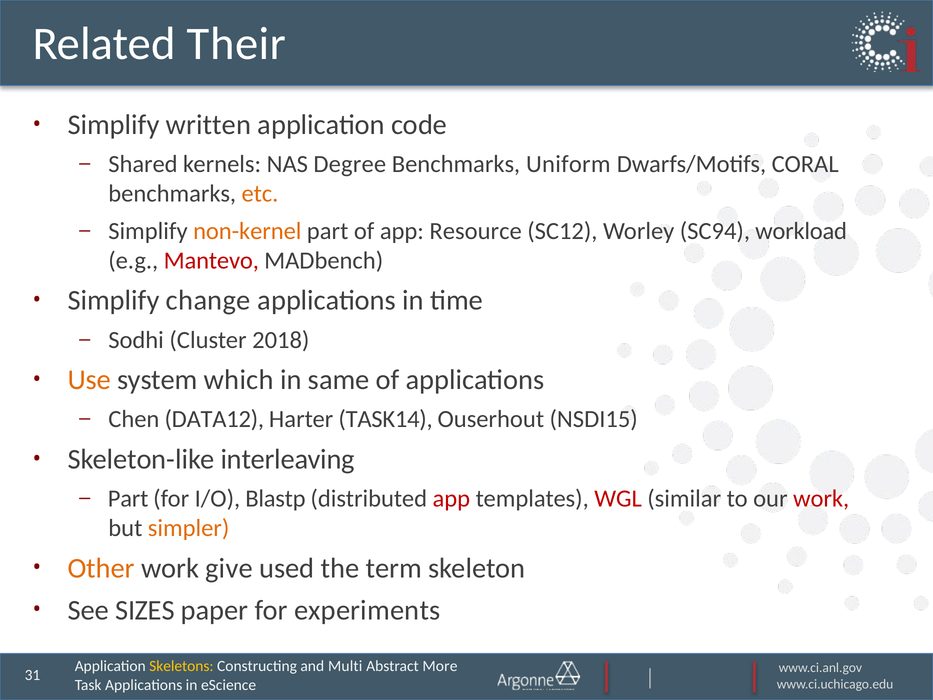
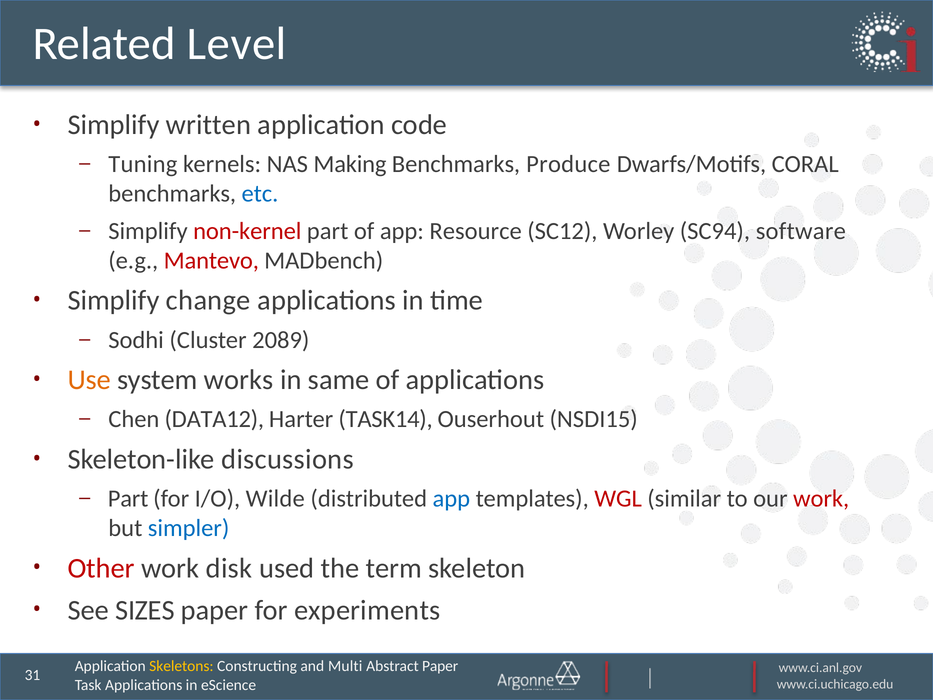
Their: Their -> Level
Shared: Shared -> Tuning
Degree: Degree -> Making
Uniform: Uniform -> Produce
etc colour: orange -> blue
non-kernel colour: orange -> red
workload: workload -> software
2018: 2018 -> 2089
which: which -> works
interleaving: interleaving -> discussions
Blastp: Blastp -> Wilde
app at (451, 498) colour: red -> blue
simpler colour: orange -> blue
Other colour: orange -> red
give: give -> disk
Abstract More: More -> Paper
